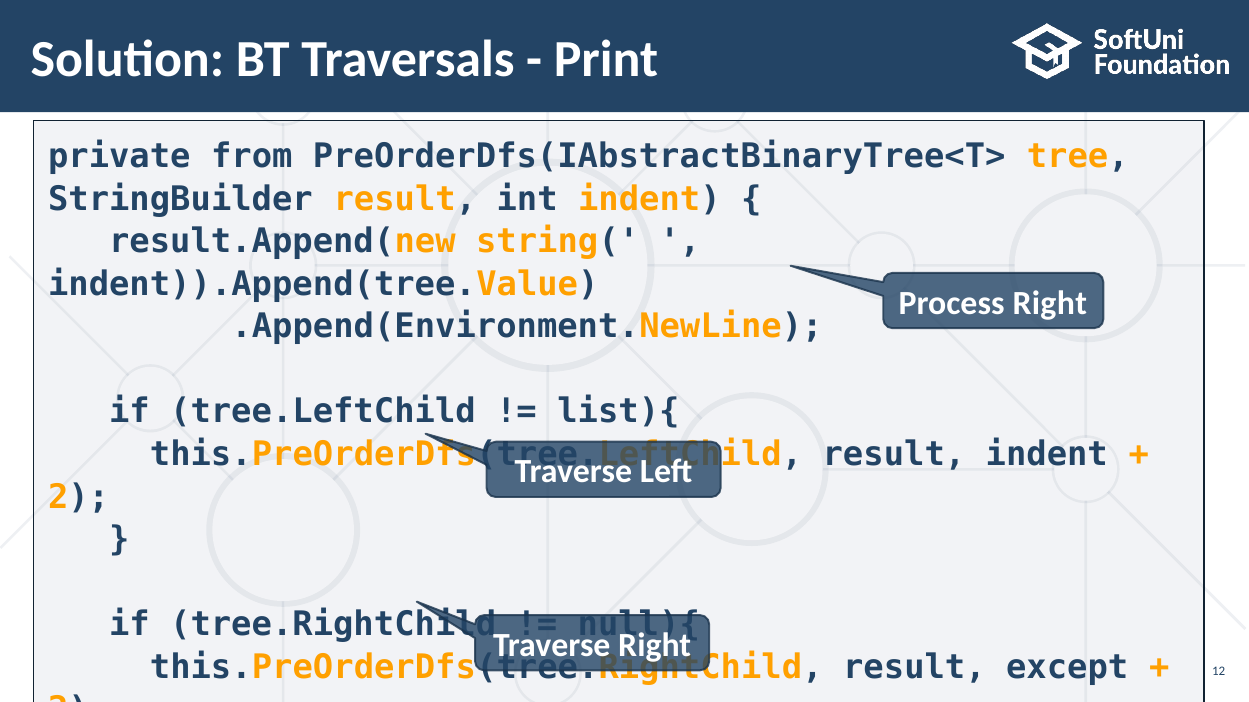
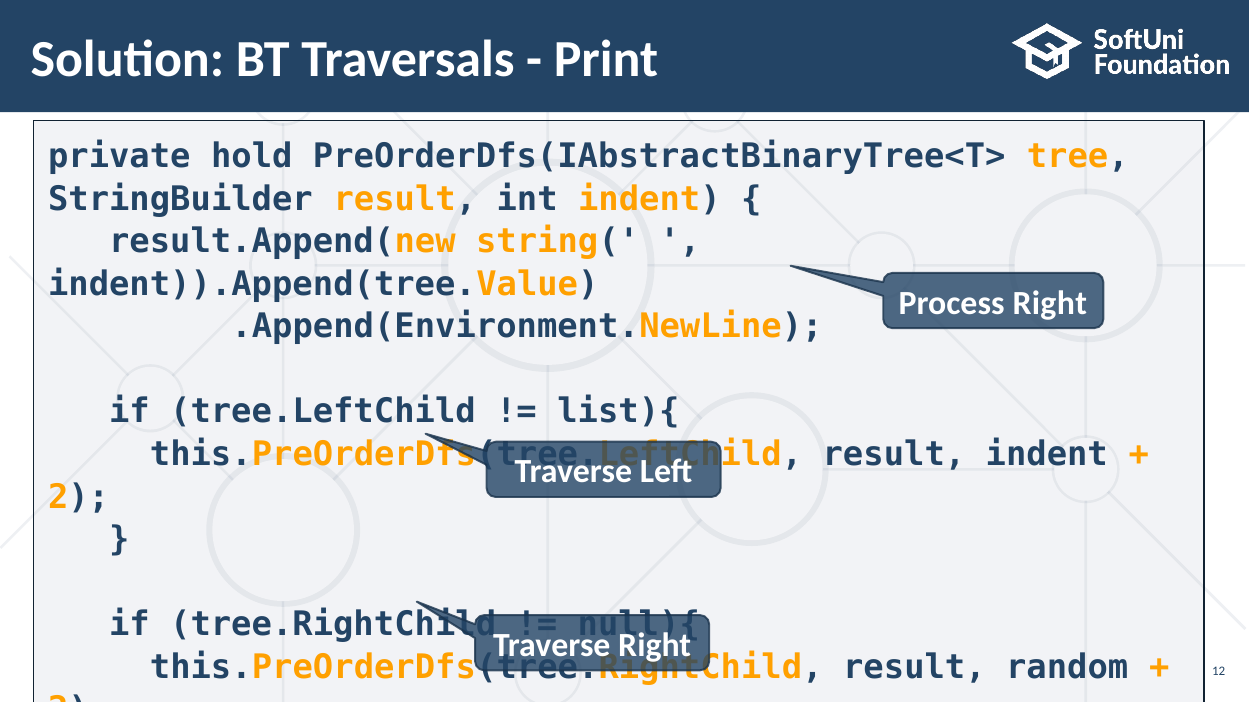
from: from -> hold
except: except -> random
